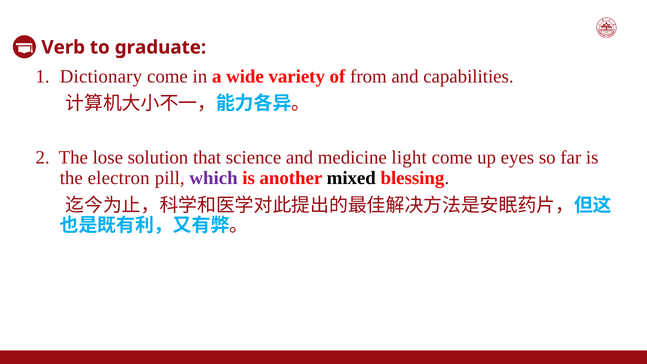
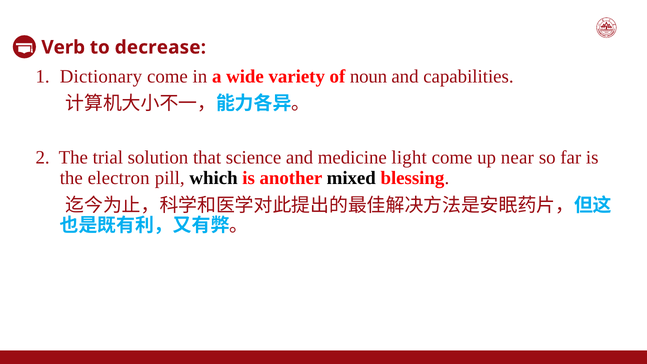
graduate: graduate -> decrease
from: from -> noun
lose: lose -> trial
eyes: eyes -> near
which colour: purple -> black
